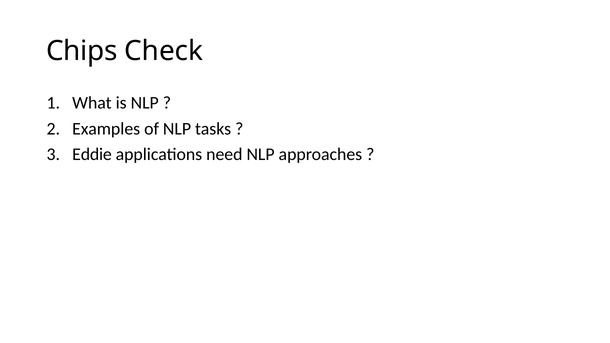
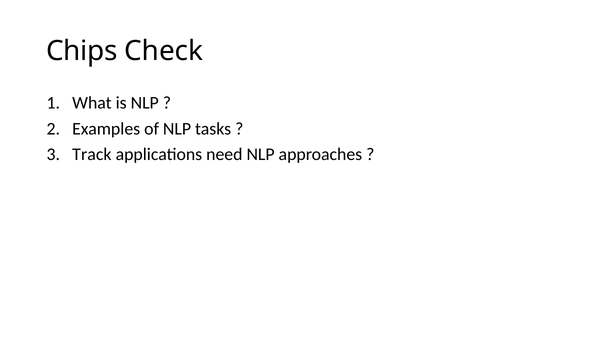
Eddie: Eddie -> Track
